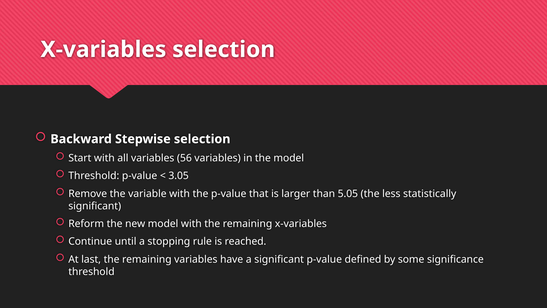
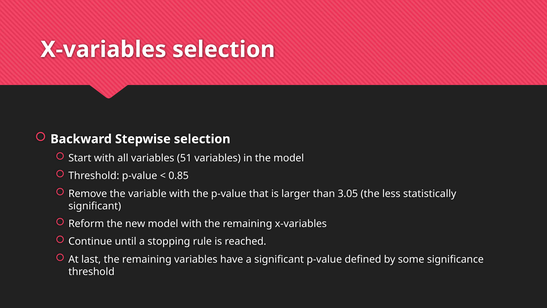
56: 56 -> 51
3.05: 3.05 -> 0.85
5.05: 5.05 -> 3.05
